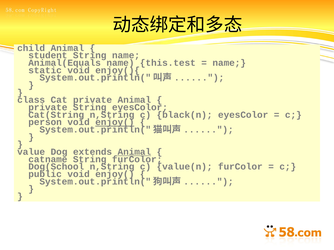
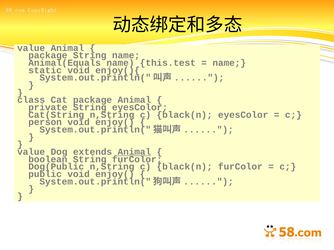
child at (31, 48): child -> value
student at (48, 56): student -> package
Cat private: private -> package
enjoy( at (115, 122) underline: present -> none
catname: catname -> boolean
Dog(School: Dog(School -> Dog(Public
value(n at (185, 167): value(n -> black(n
